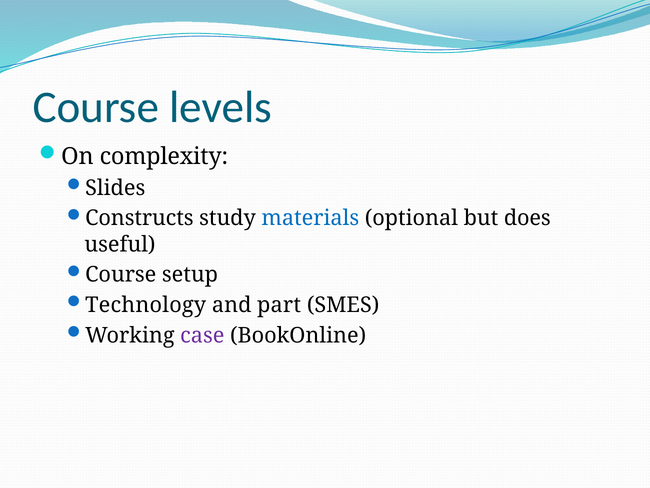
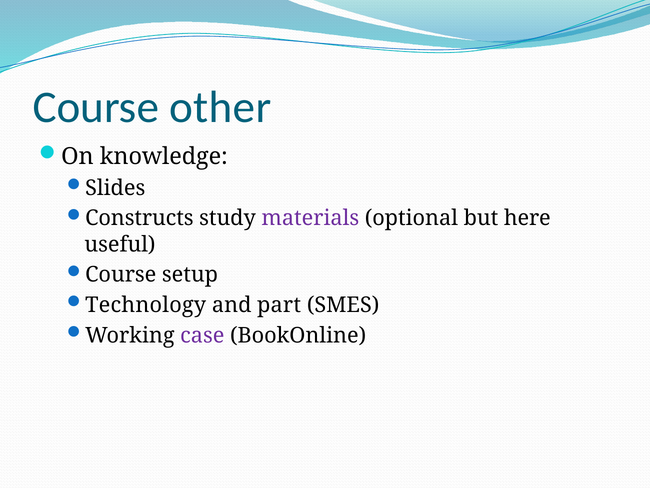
levels: levels -> other
complexity: complexity -> knowledge
materials colour: blue -> purple
does: does -> here
